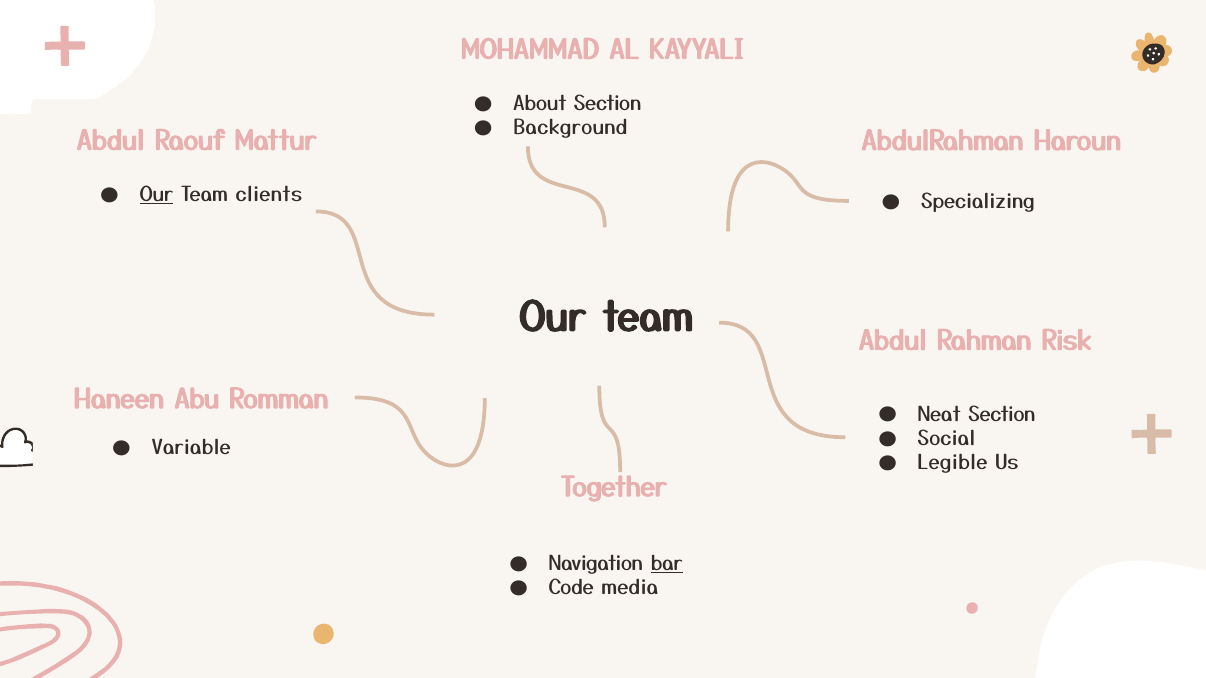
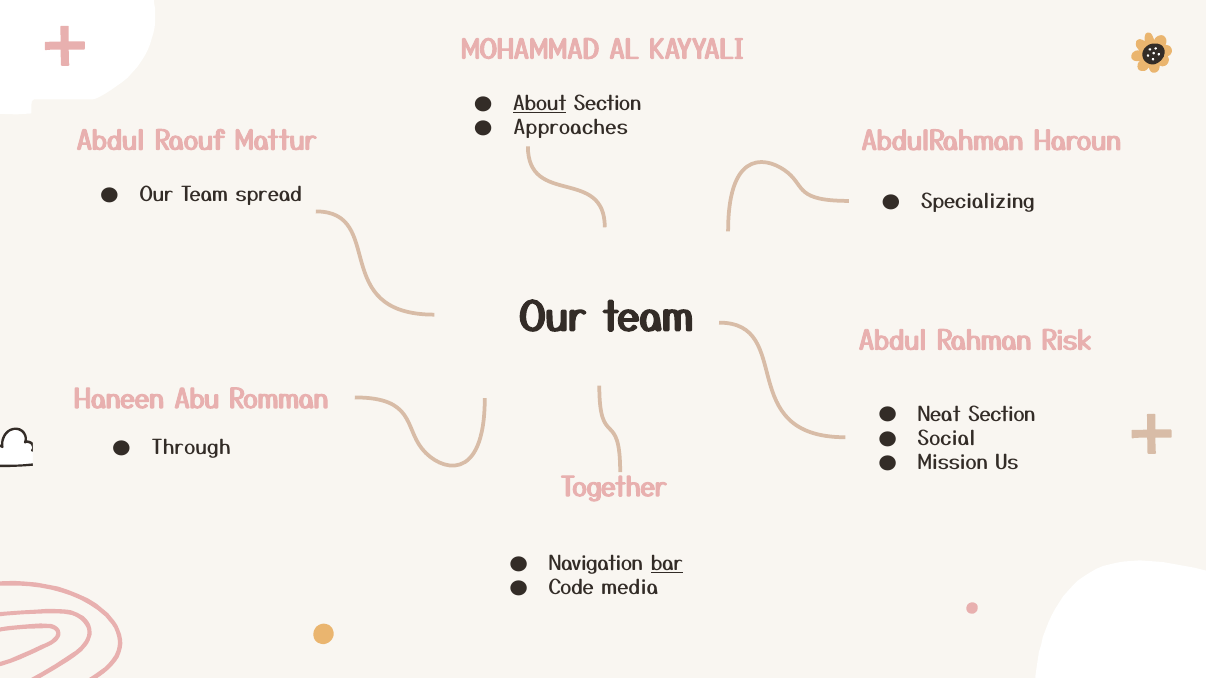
About underline: none -> present
Background: Background -> Approaches
Our at (157, 195) underline: present -> none
clients: clients -> spread
Variable: Variable -> Through
Legible: Legible -> Mission
